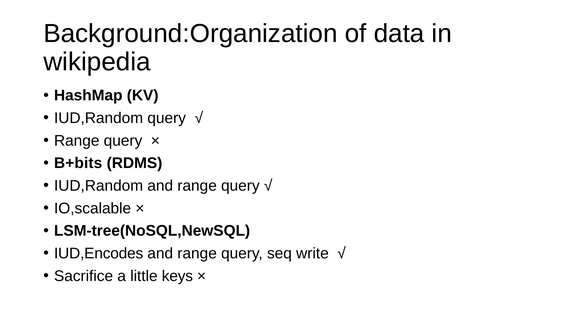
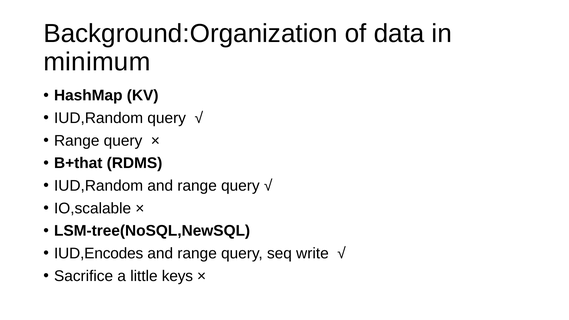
wikipedia: wikipedia -> minimum
B+bits: B+bits -> B+that
